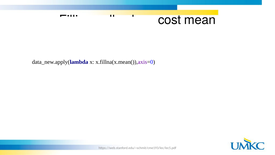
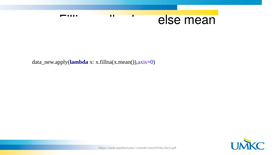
cost: cost -> else
